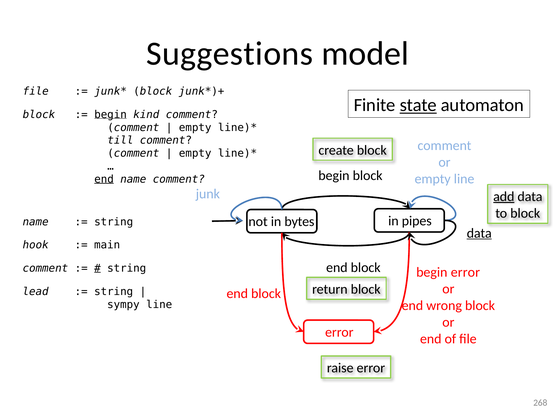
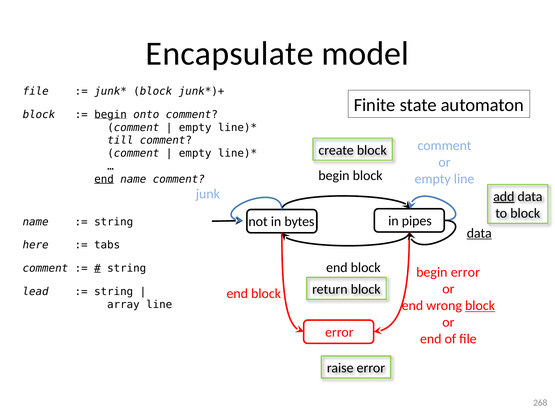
Suggestions: Suggestions -> Encapsulate
state underline: present -> none
kind: kind -> onto
hook: hook -> here
main: main -> tabs
sympy: sympy -> array
block at (480, 306) underline: none -> present
